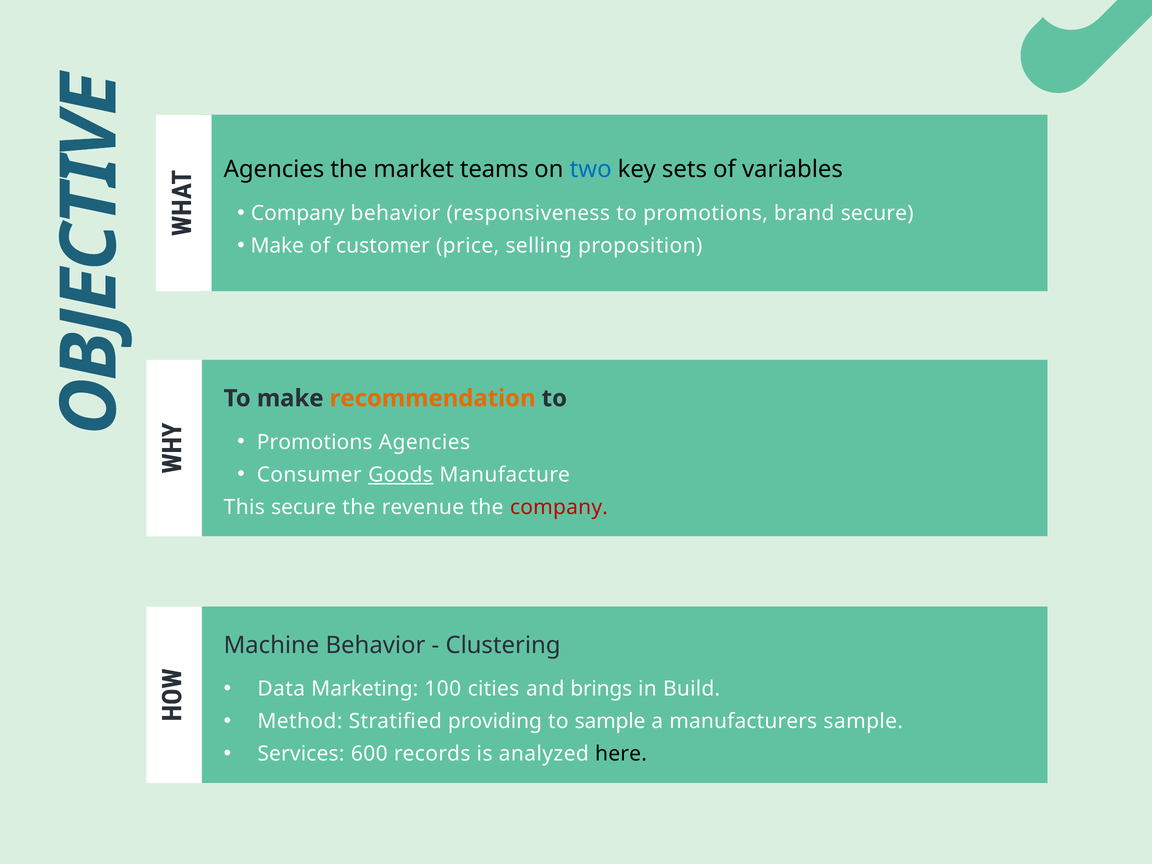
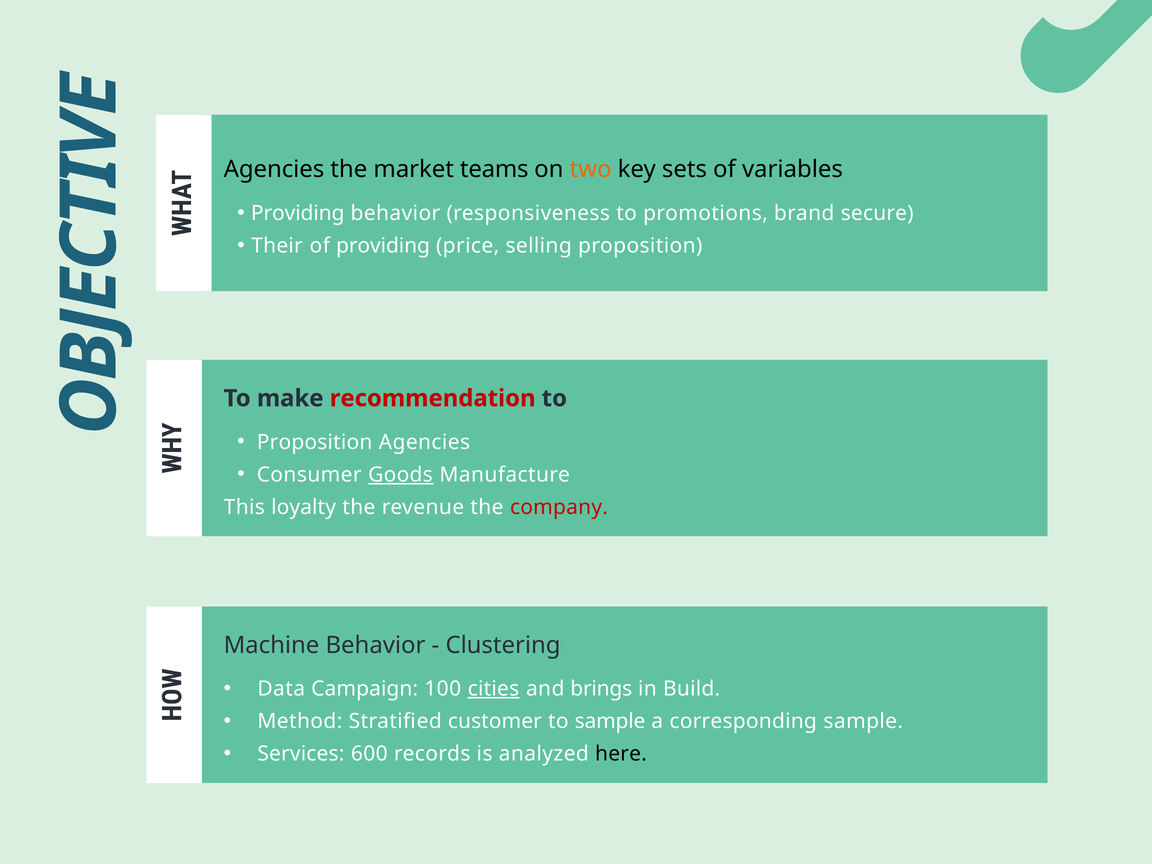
two colour: blue -> orange
Company at (298, 213): Company -> Providing
Make at (277, 246): Make -> Their
of customer: customer -> providing
recommendation colour: orange -> red
Promotions at (315, 442): Promotions -> Proposition
This secure: secure -> loyalty
Marketing: Marketing -> Campaign
cities underline: none -> present
providing: providing -> customer
manufacturers: manufacturers -> corresponding
